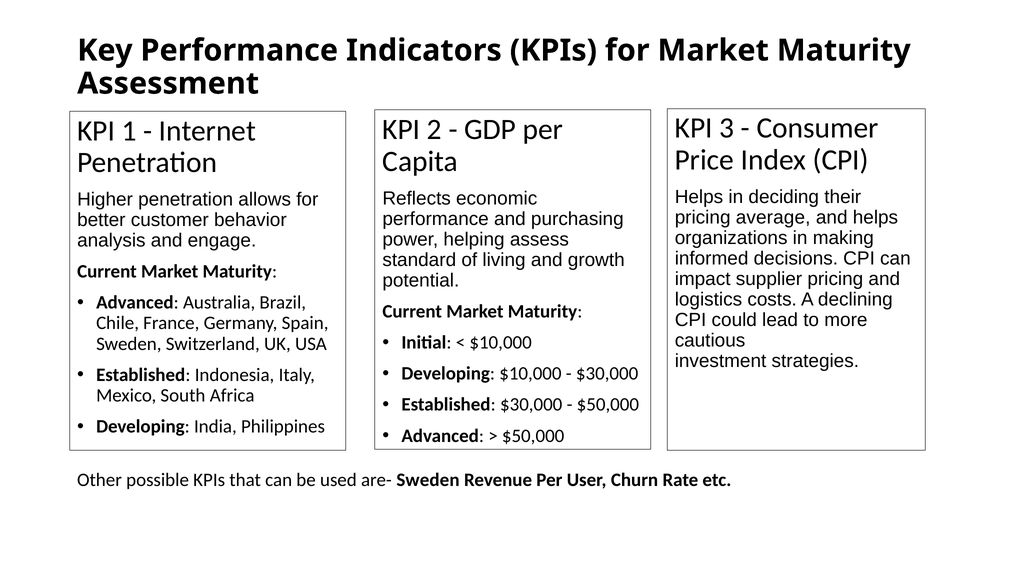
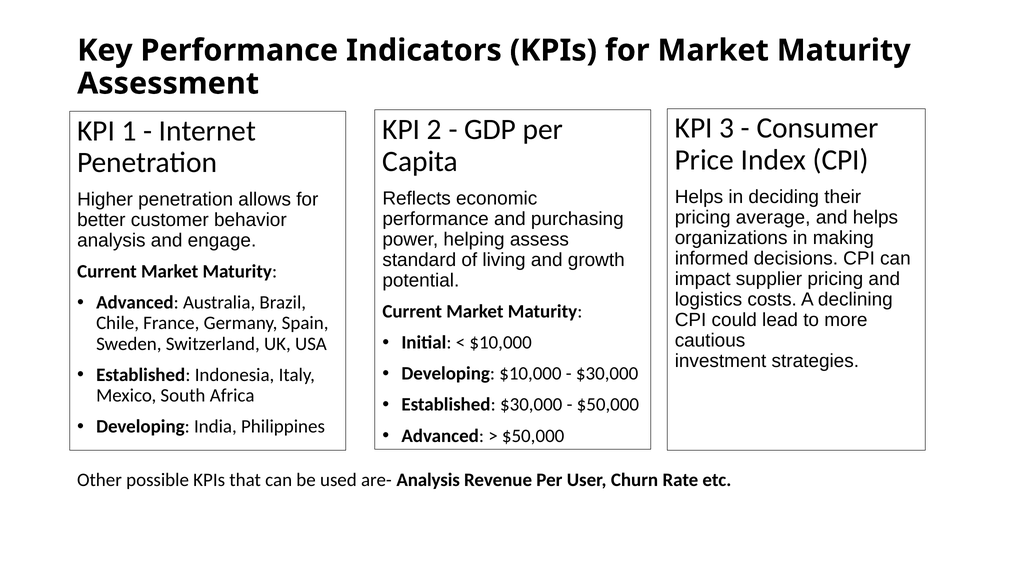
are- Sweden: Sweden -> Analysis
